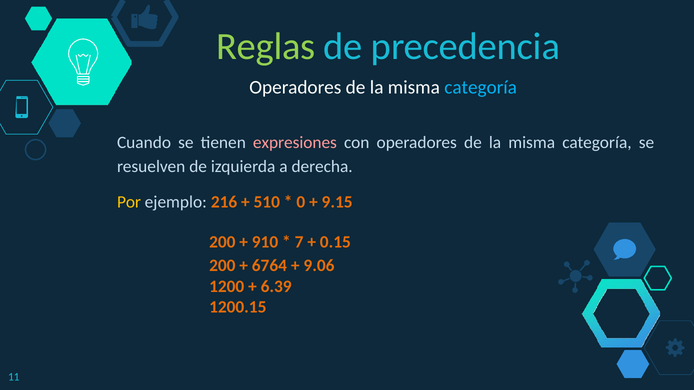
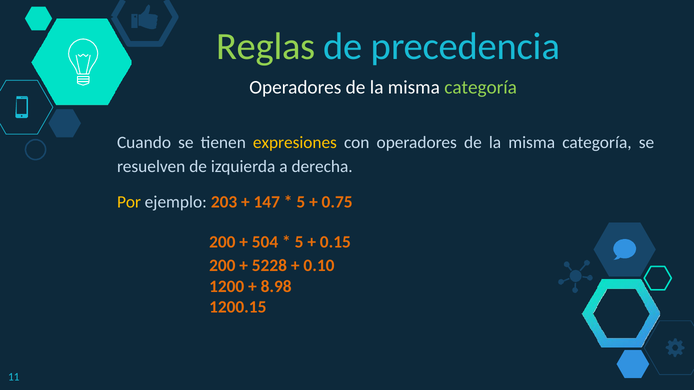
categoría at (481, 88) colour: light blue -> light green
expresiones colour: pink -> yellow
216: 216 -> 203
510: 510 -> 147
0 at (301, 202): 0 -> 5
9.15: 9.15 -> 0.75
910: 910 -> 504
7 at (299, 242): 7 -> 5
6764: 6764 -> 5228
9.06: 9.06 -> 0.10
6.39: 6.39 -> 8.98
